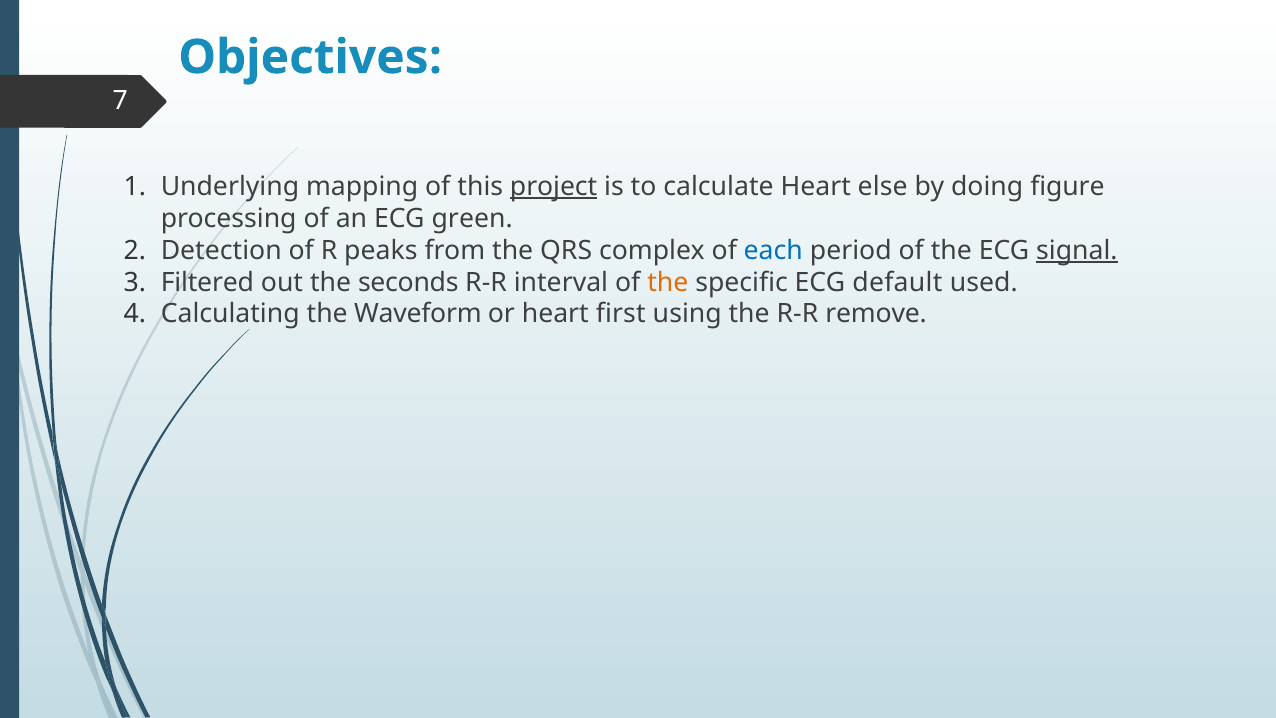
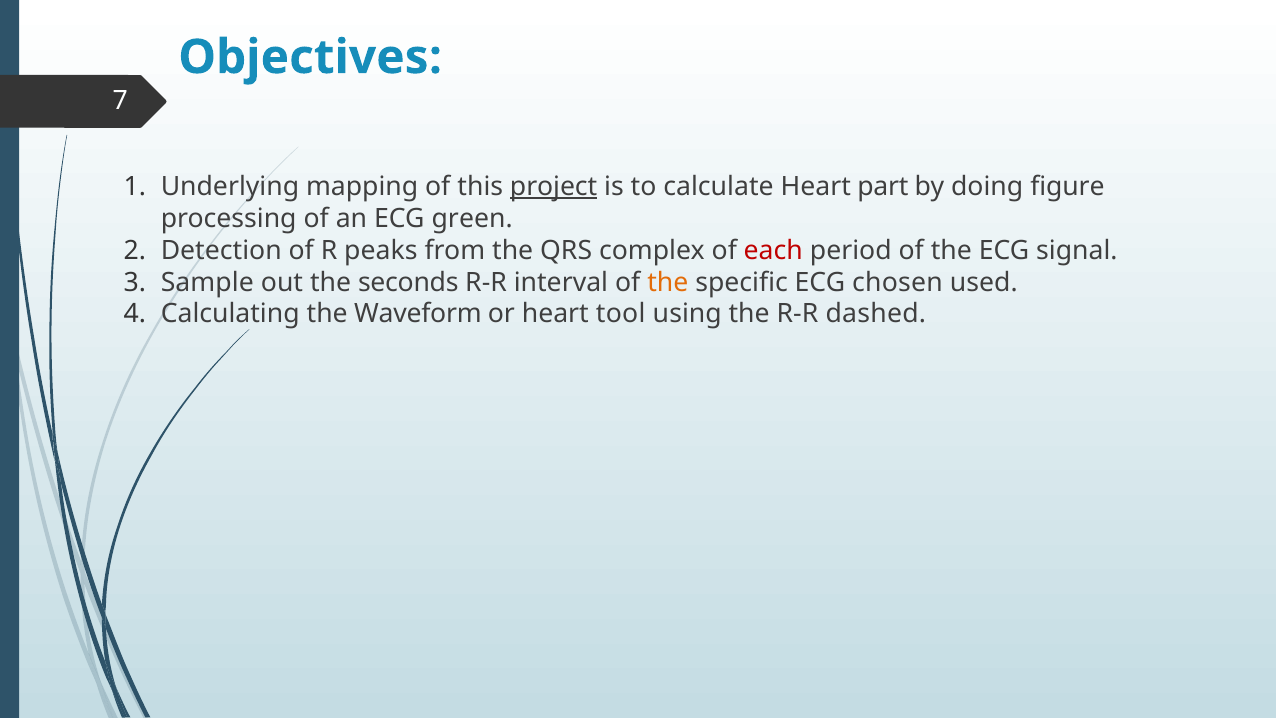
else: else -> part
each colour: blue -> red
signal underline: present -> none
Filtered: Filtered -> Sample
default: default -> chosen
first: first -> tool
remove: remove -> dashed
